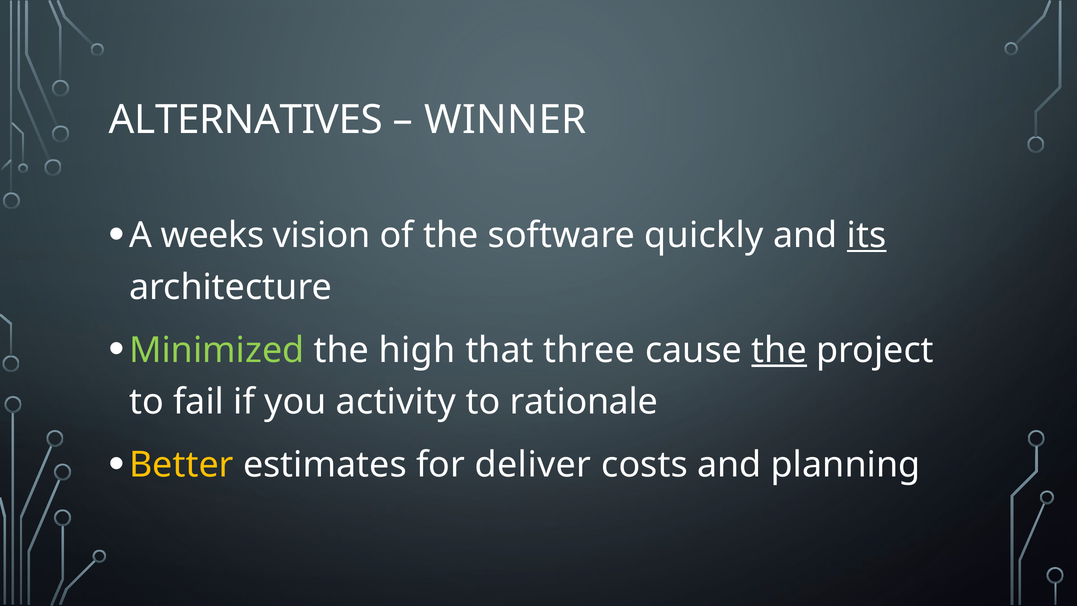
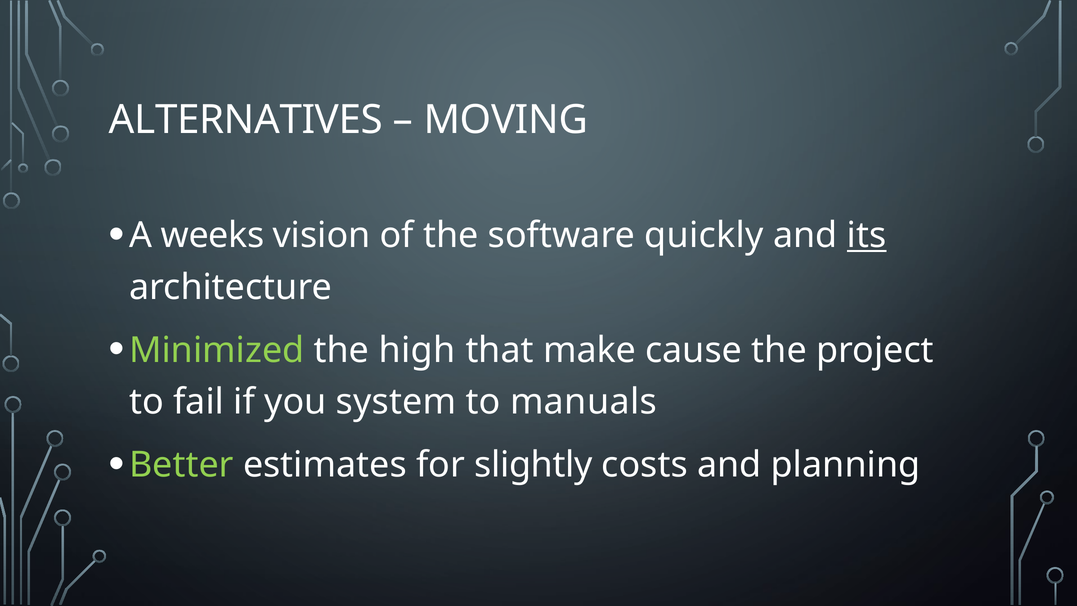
WINNER: WINNER -> MOVING
three: three -> make
the at (779, 350) underline: present -> none
activity: activity -> system
rationale: rationale -> manuals
Better colour: yellow -> light green
deliver: deliver -> slightly
